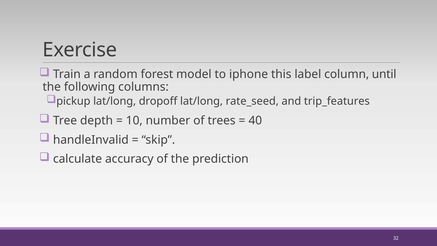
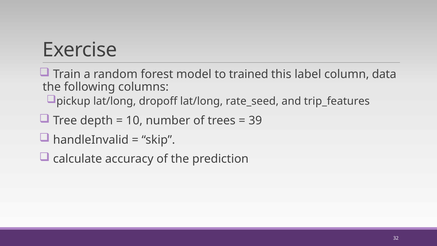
iphone: iphone -> trained
until: until -> data
40: 40 -> 39
